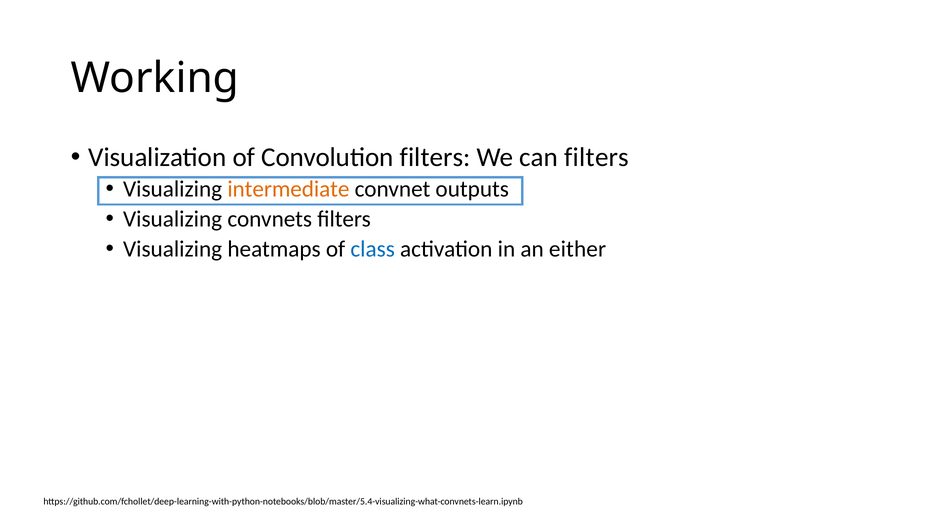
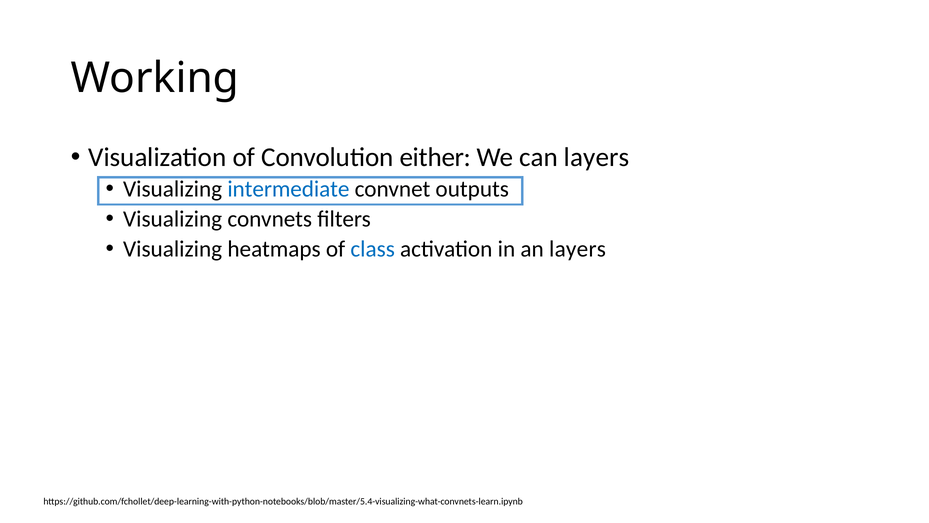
Convolution filters: filters -> either
can filters: filters -> layers
intermediate colour: orange -> blue
an either: either -> layers
